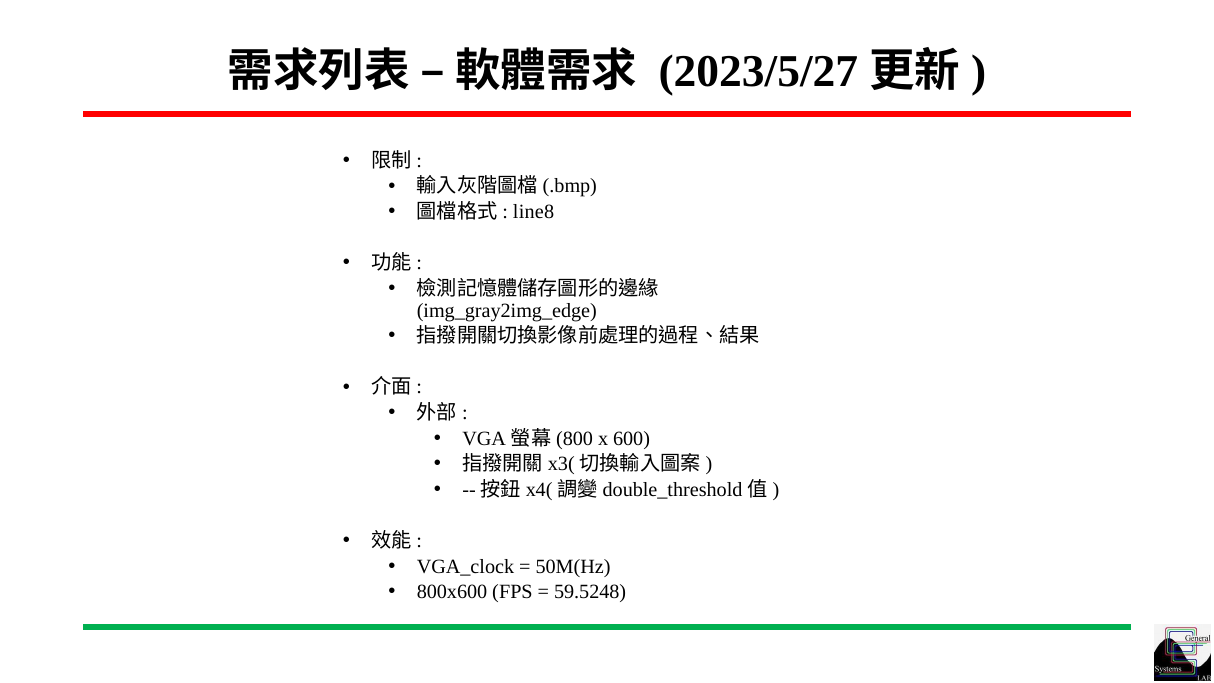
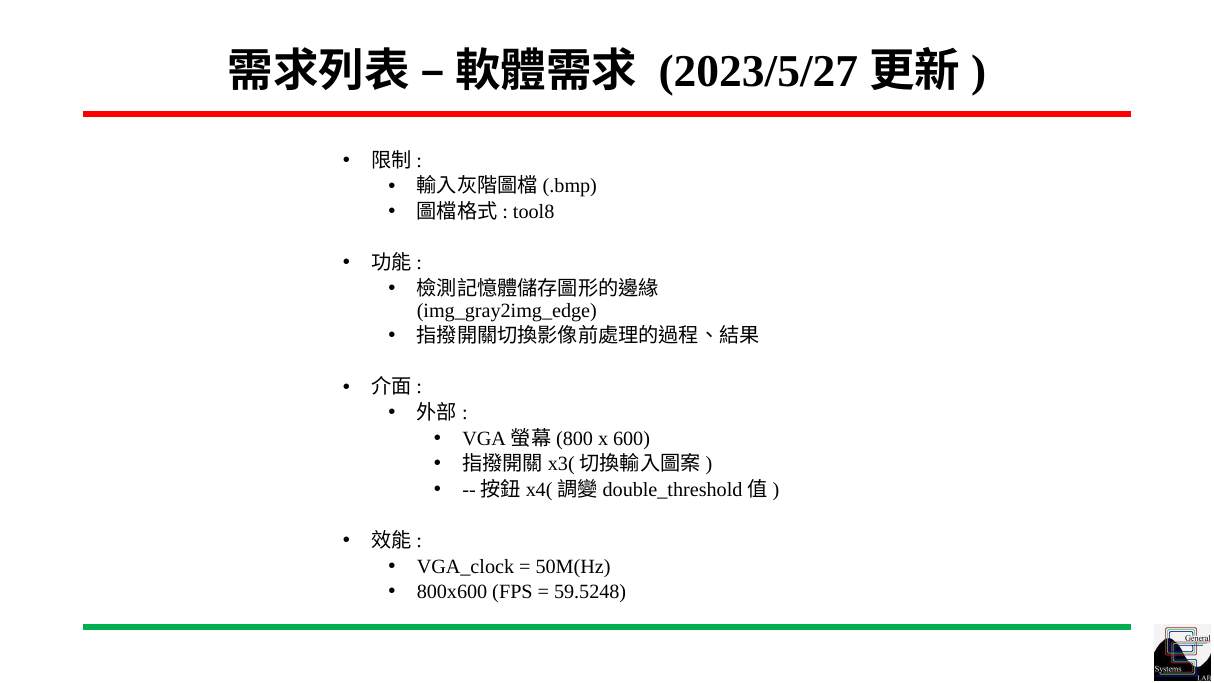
line8: line8 -> tool8
